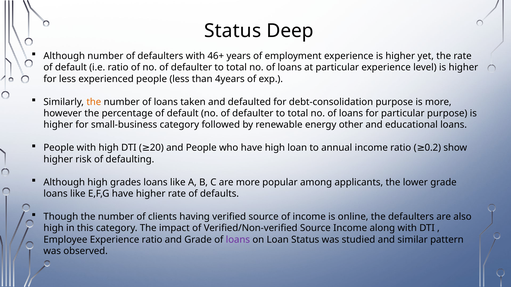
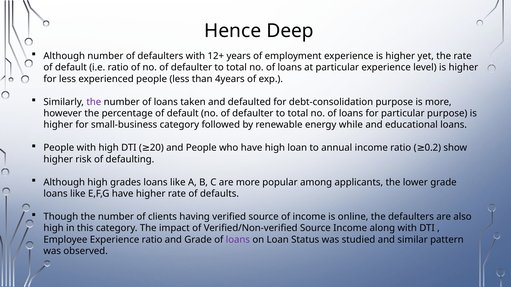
Status at (233, 31): Status -> Hence
46+: 46+ -> 12+
the at (94, 102) colour: orange -> purple
other: other -> while
